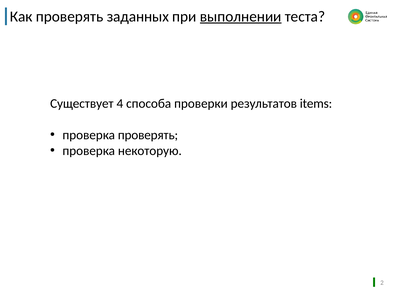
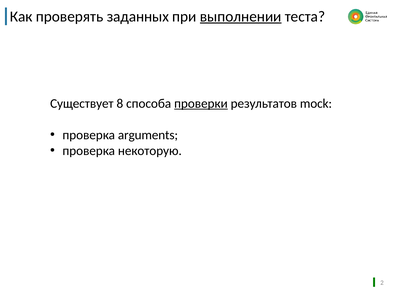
4: 4 -> 8
проверки underline: none -> present
items: items -> mock
проверка проверять: проверять -> arguments
